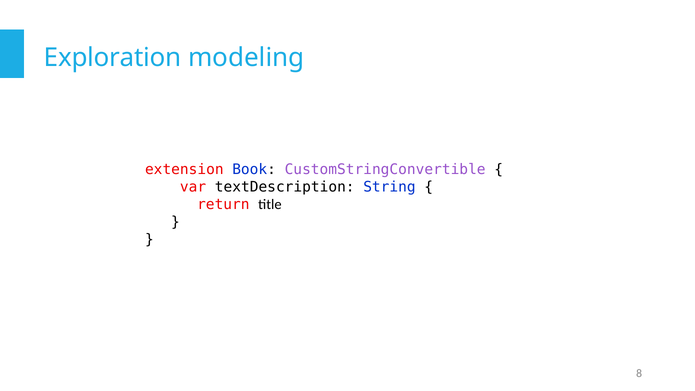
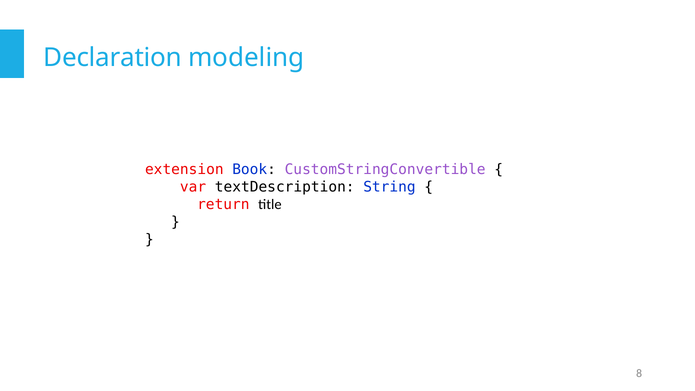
Exploration: Exploration -> Declaration
